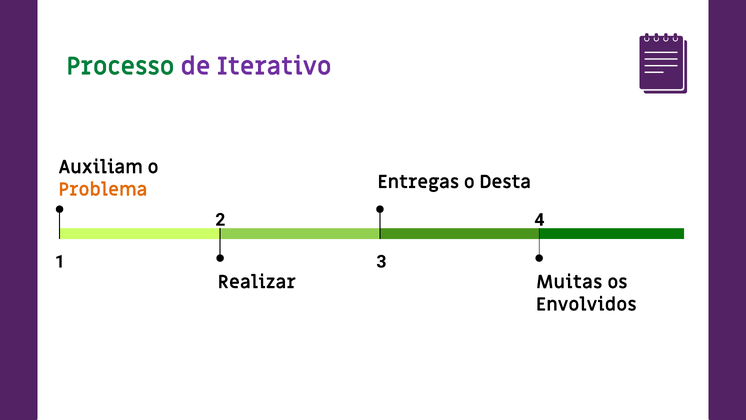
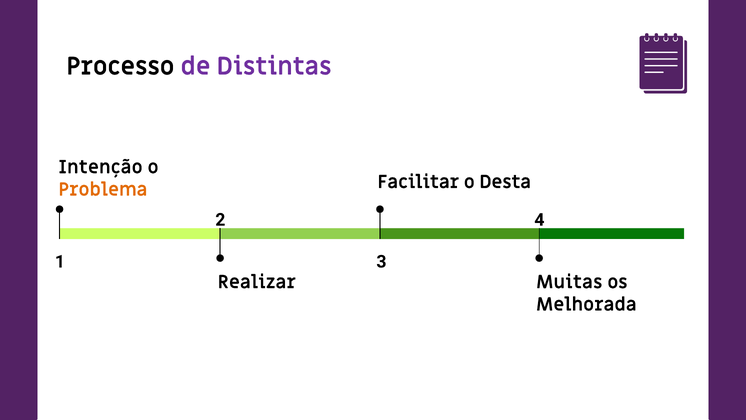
Processo colour: green -> black
Iterativo: Iterativo -> Distintas
Auxiliam: Auxiliam -> Intenção
Entregas: Entregas -> Facilitar
Envolvidos: Envolvidos -> Melhorada
